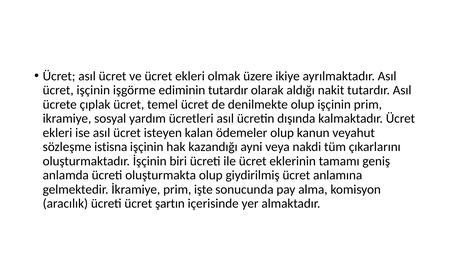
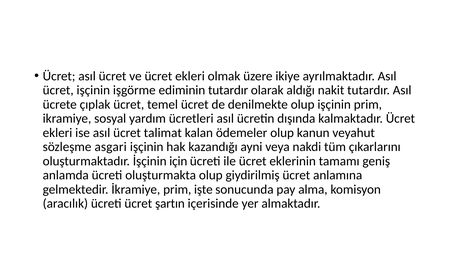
isteyen: isteyen -> talimat
istisna: istisna -> asgari
biri: biri -> için
